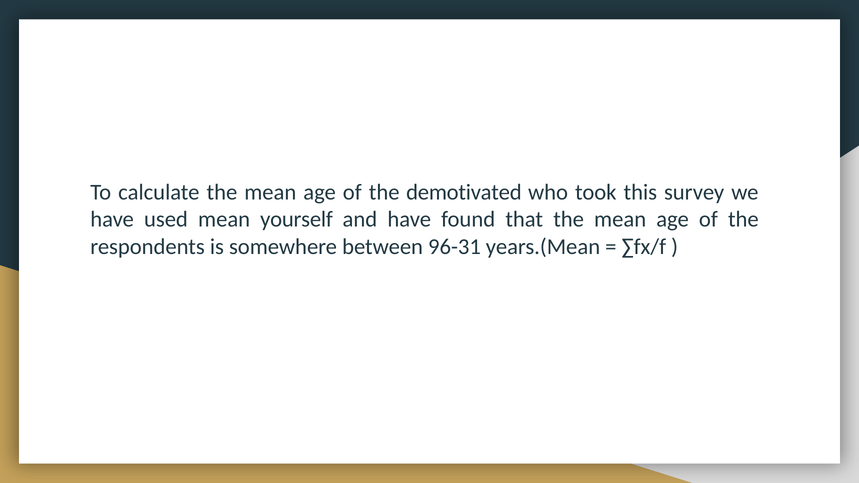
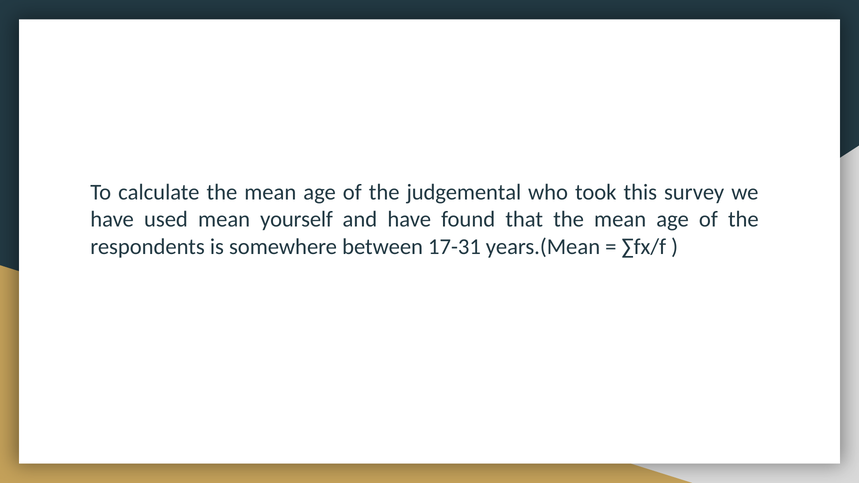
demotivated: demotivated -> judgemental
96-31: 96-31 -> 17-31
